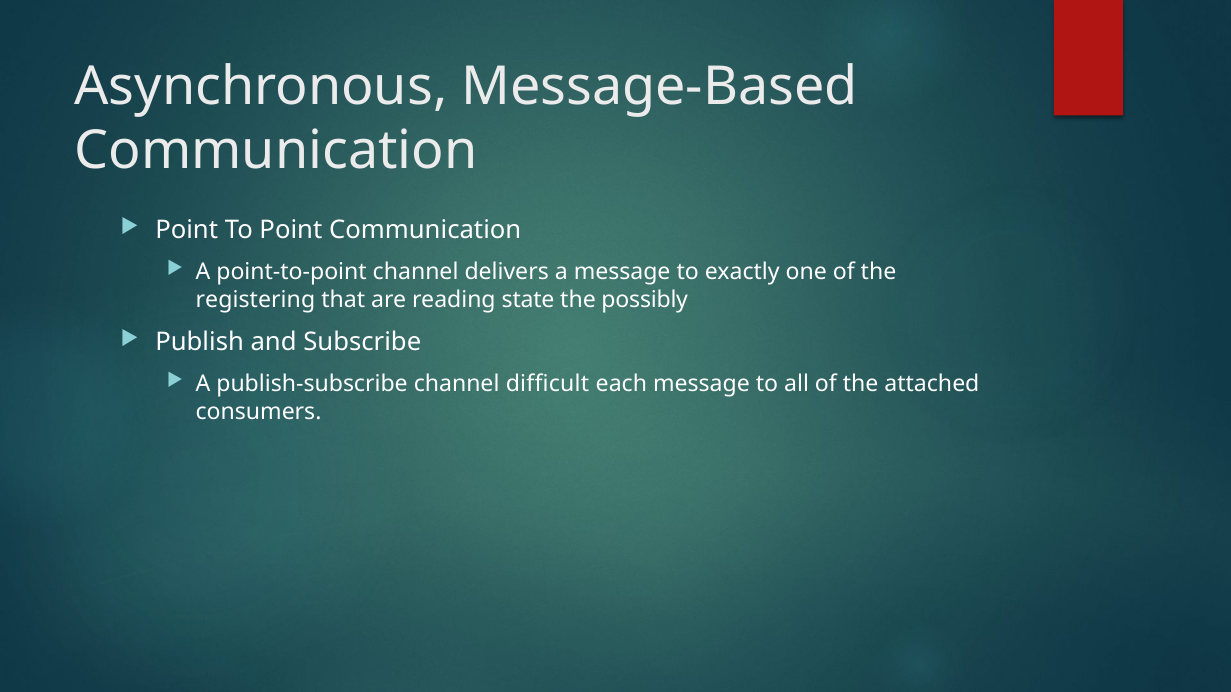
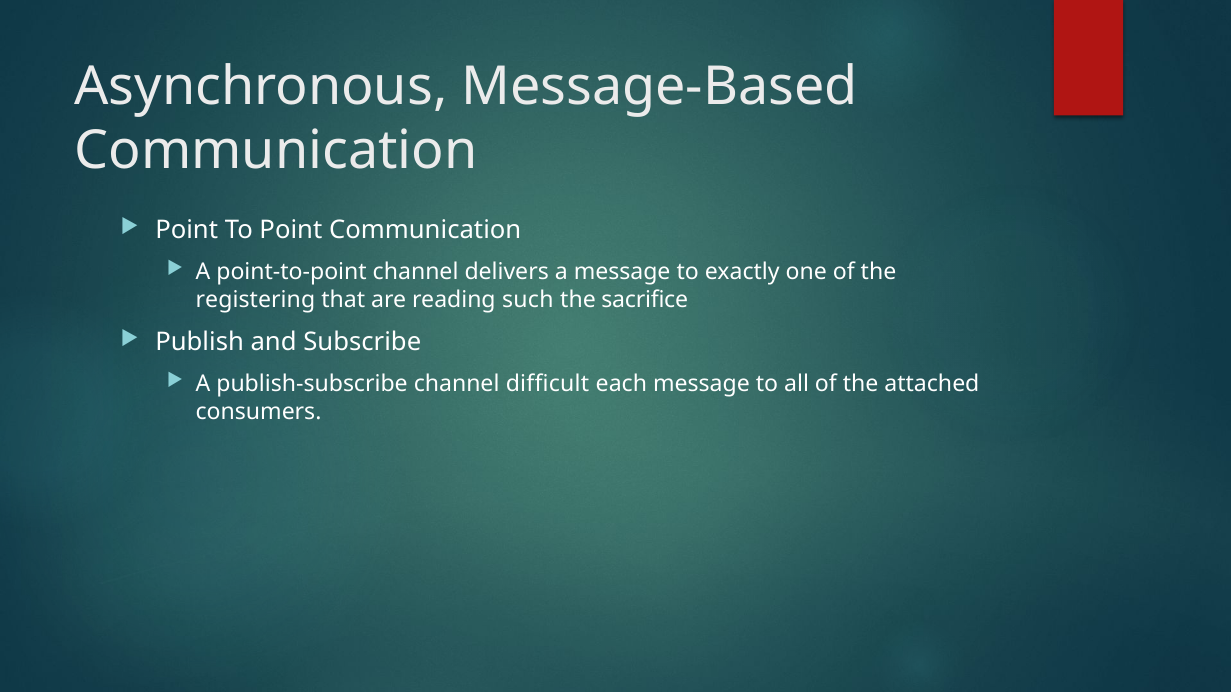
state: state -> such
possibly: possibly -> sacrifice
